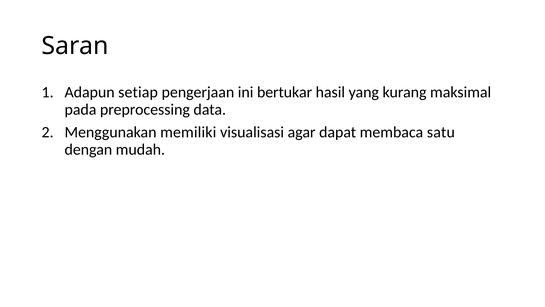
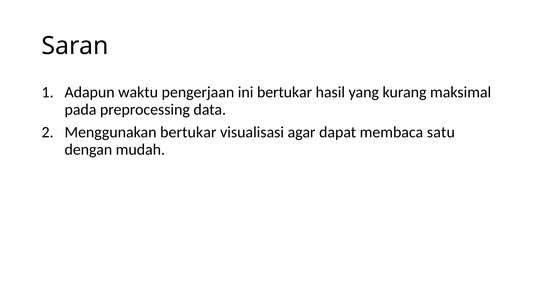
setiap: setiap -> waktu
Menggunakan memiliki: memiliki -> bertukar
